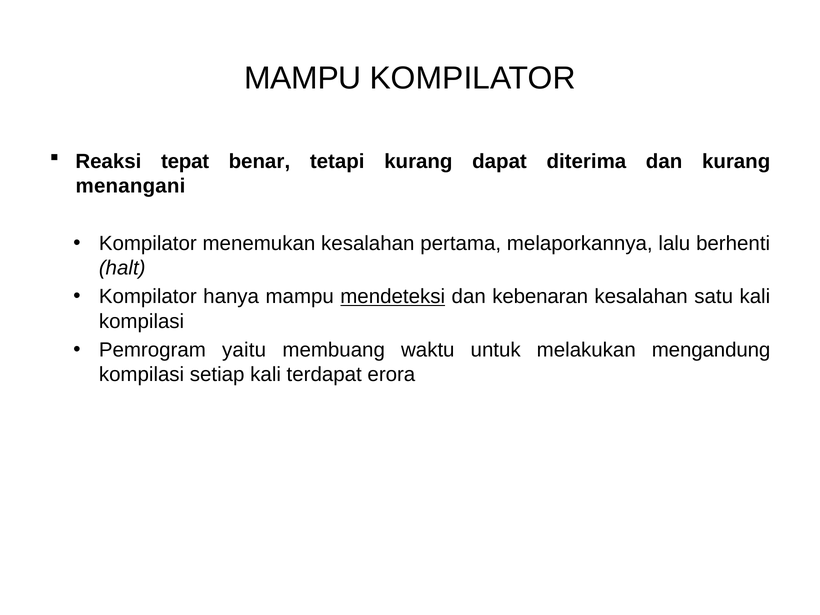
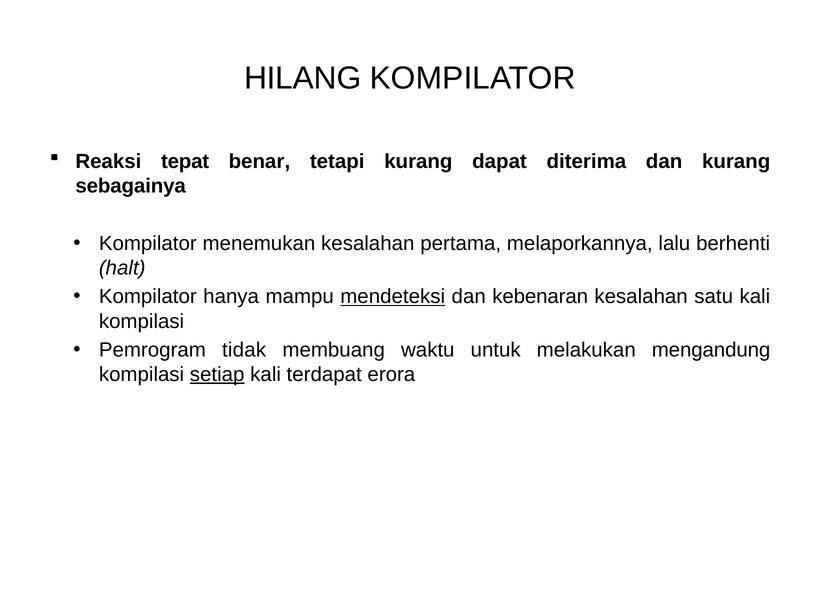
MAMPU at (303, 78): MAMPU -> HILANG
menangani: menangani -> sebagainya
yaitu: yaitu -> tidak
setiap underline: none -> present
